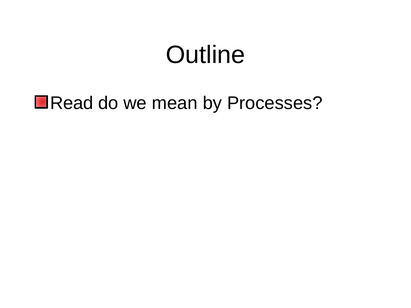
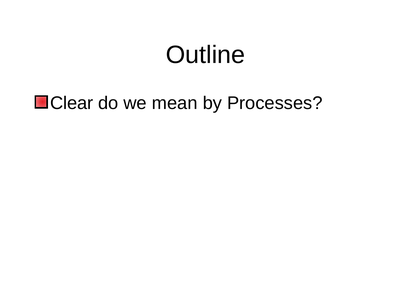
Read: Read -> Clear
